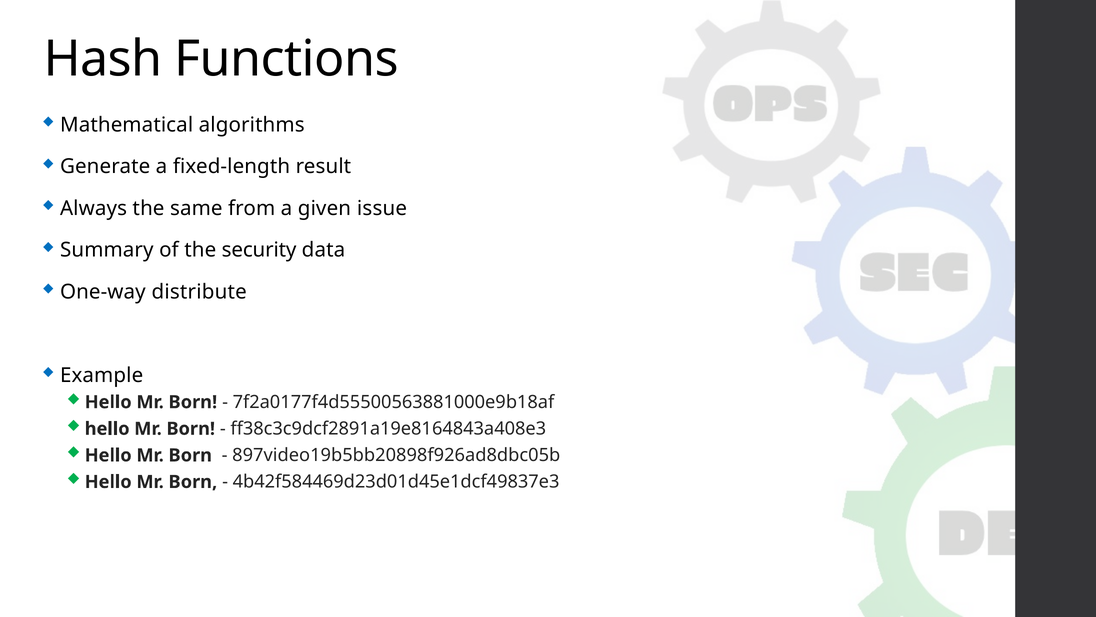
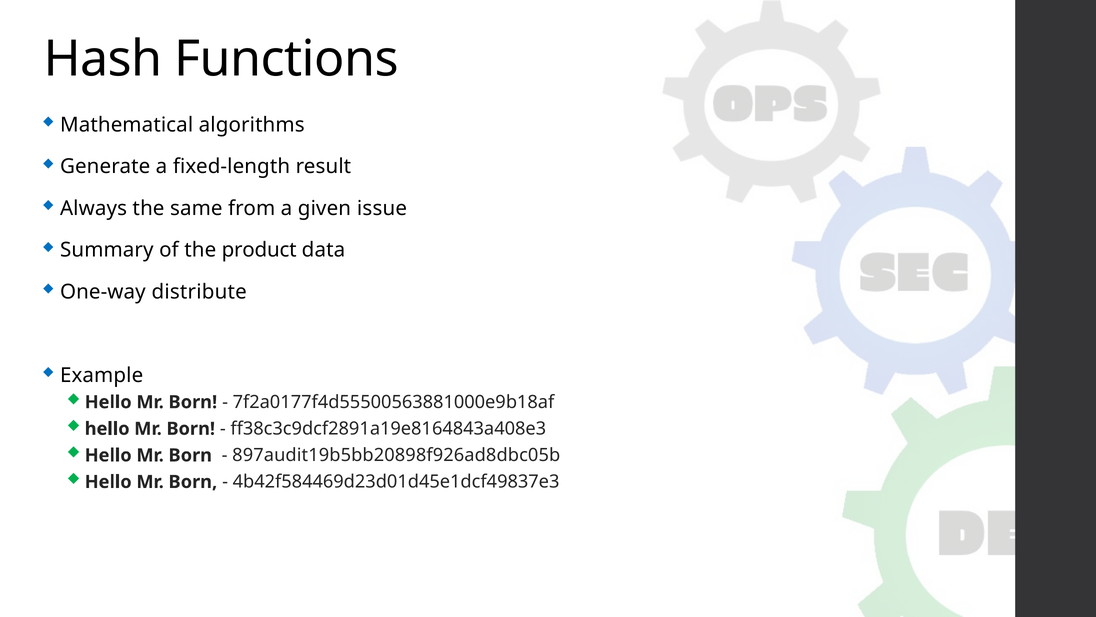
security: security -> product
897video19b5bb20898f926ad8dbc05b: 897video19b5bb20898f926ad8dbc05b -> 897audit19b5bb20898f926ad8dbc05b
